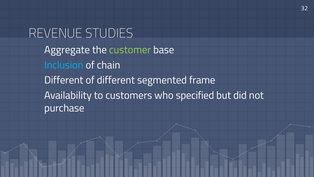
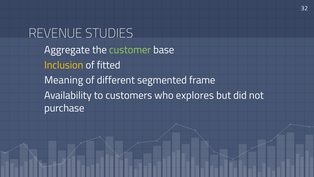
Inclusion colour: light blue -> yellow
chain: chain -> fitted
Different at (64, 80): Different -> Meaning
specified: specified -> explores
